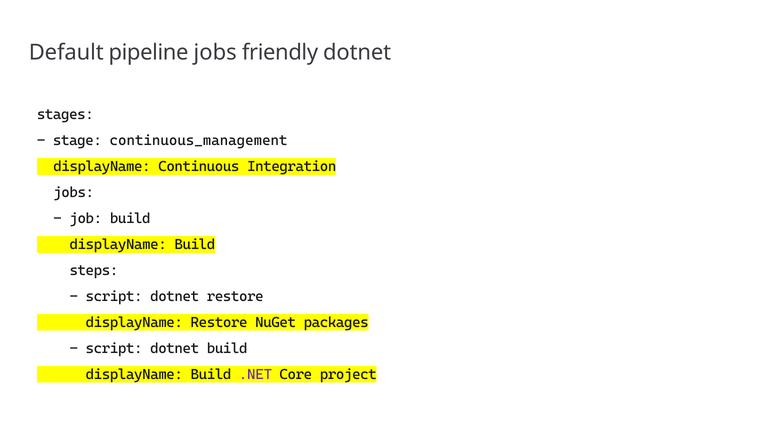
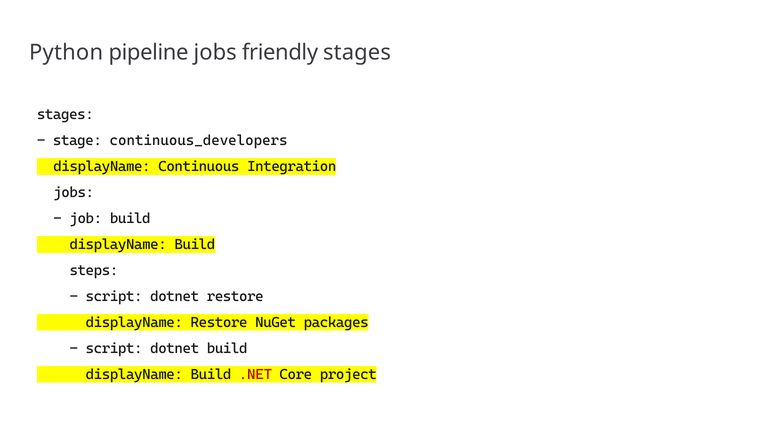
Default: Default -> Python
friendly dotnet: dotnet -> stages
continuous_management: continuous_management -> continuous_developers
.NET colour: purple -> red
